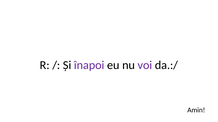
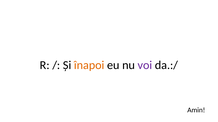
înapoi colour: purple -> orange
